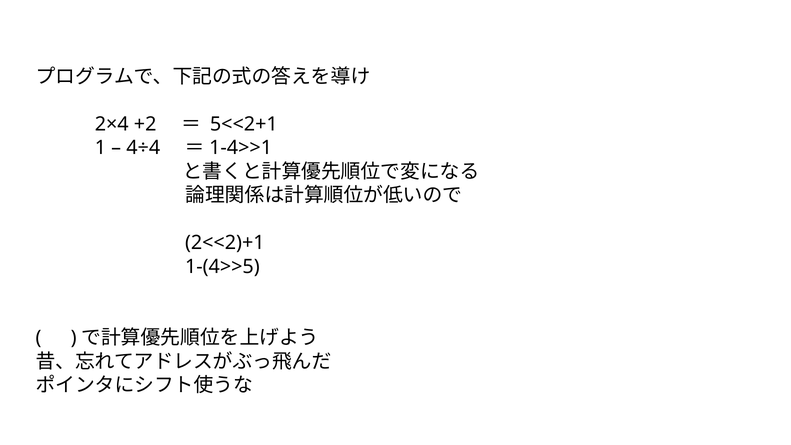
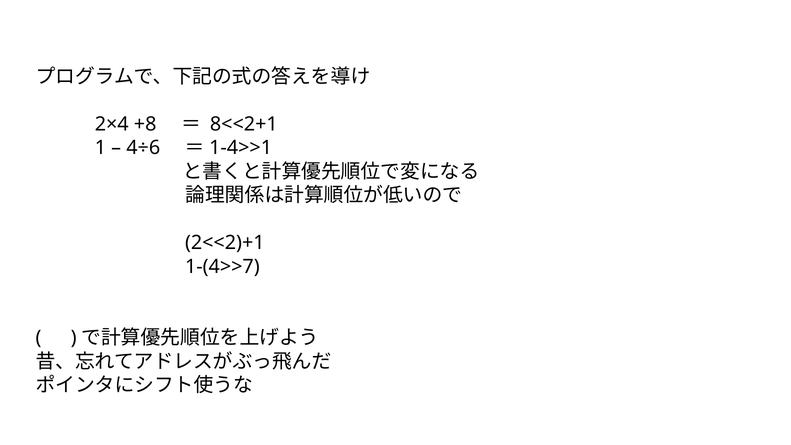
+2: +2 -> +8
5<<2+1: 5<<2+1 -> 8<<2+1
4÷4: 4÷4 -> 4÷6
1-(4>>5: 1-(4>>5 -> 1-(4>>7
